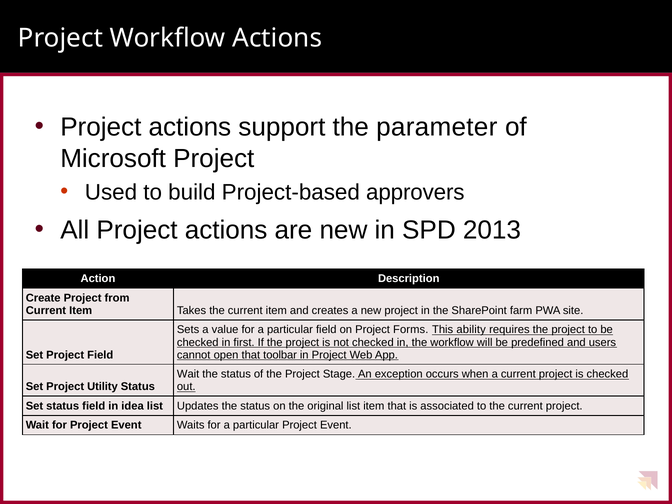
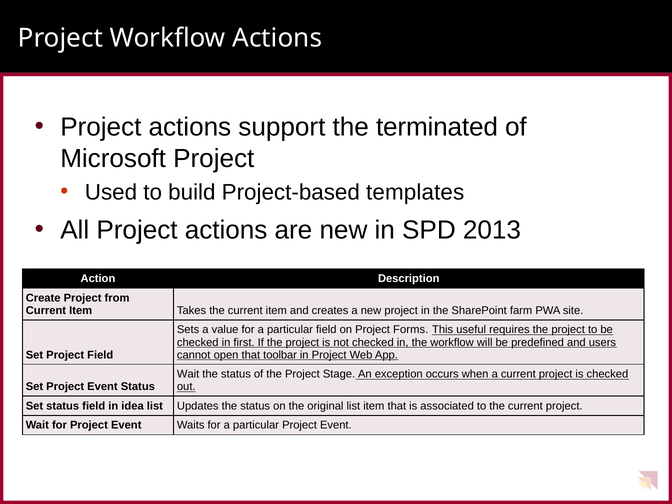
parameter: parameter -> terminated
approvers: approvers -> templates
ability: ability -> useful
Set Project Utility: Utility -> Event
